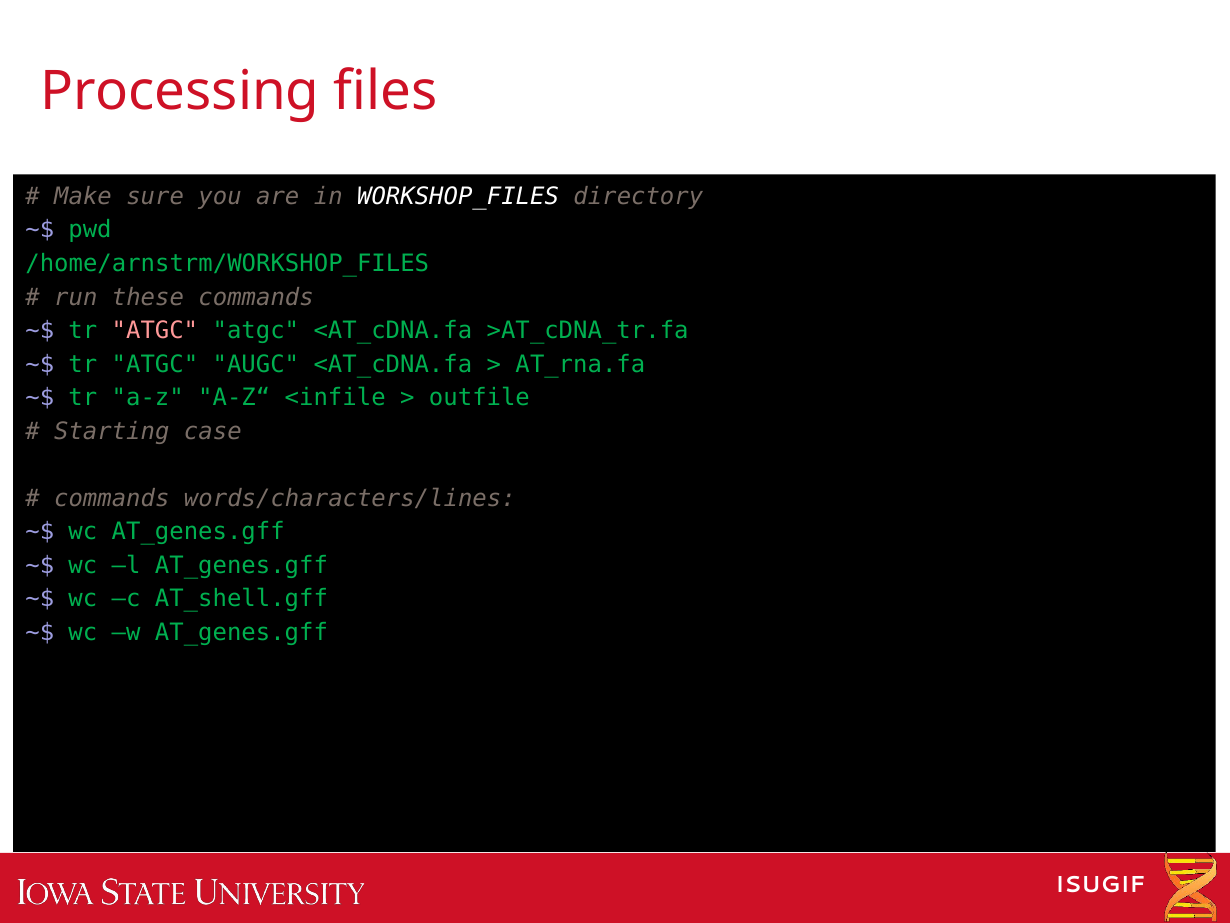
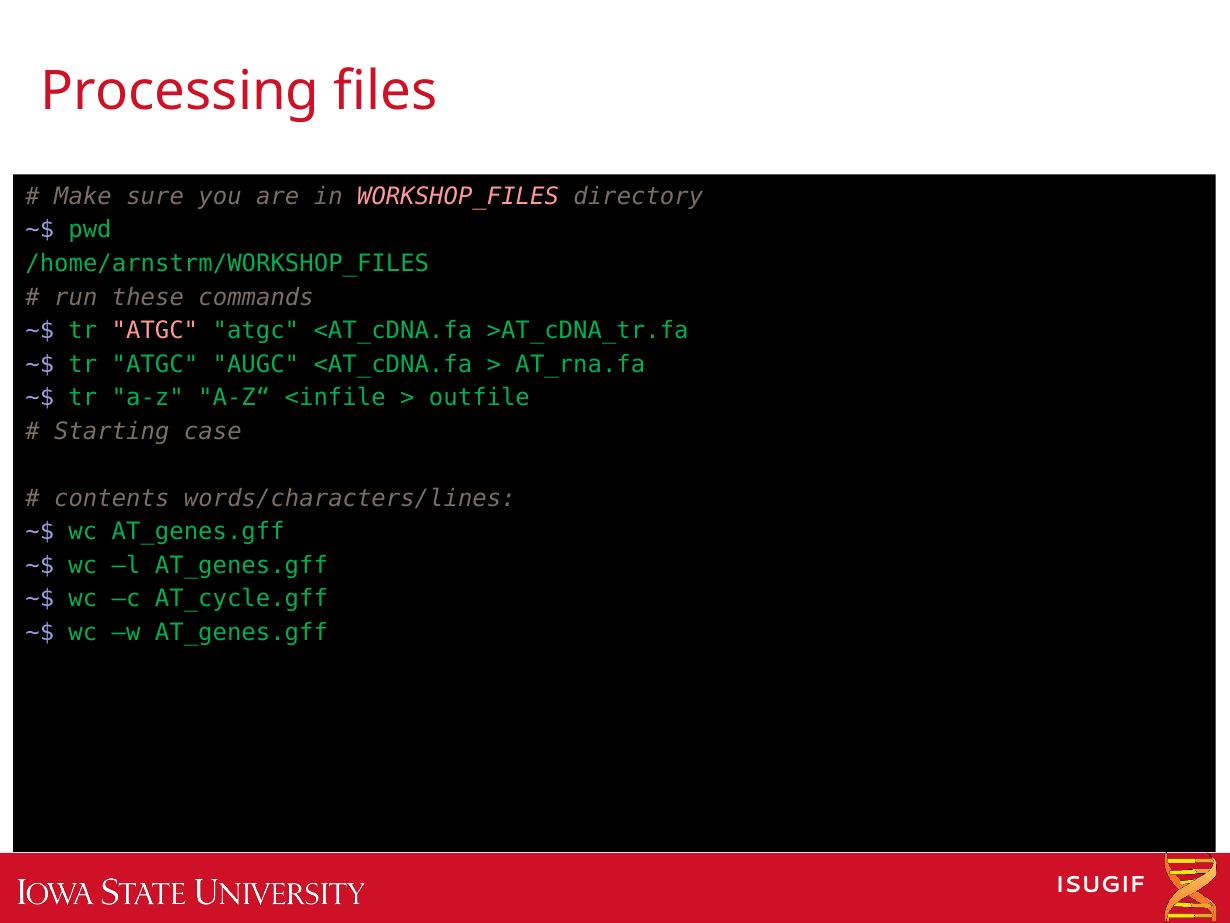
WORKSHOP_FILES colour: white -> pink
commands at (112, 498): commands -> contents
AT_shell.gff: AT_shell.gff -> AT_cycle.gff
